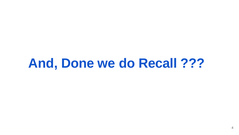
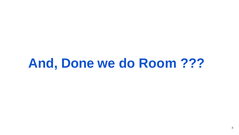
Recall: Recall -> Room
